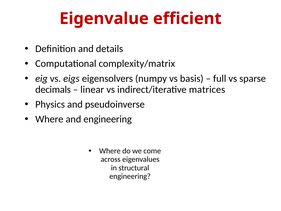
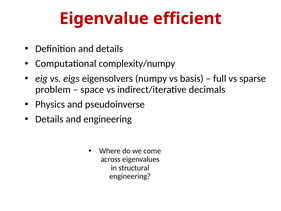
complexity/matrix: complexity/matrix -> complexity/numpy
decimals: decimals -> problem
linear: linear -> space
matrices: matrices -> decimals
Where at (49, 119): Where -> Details
